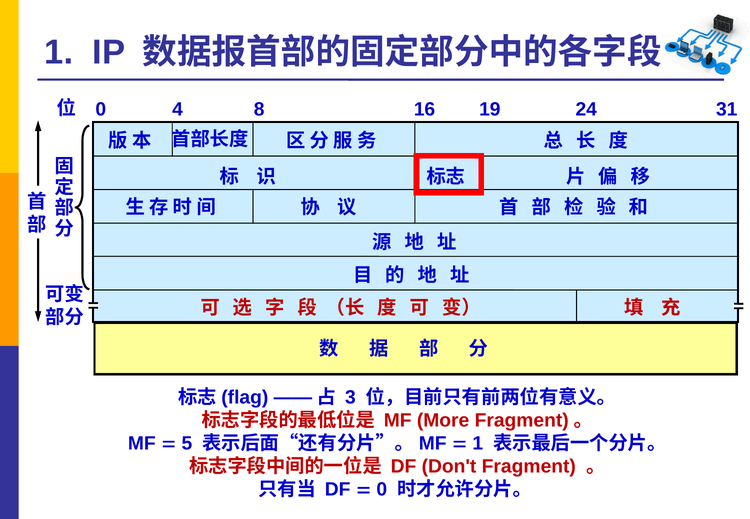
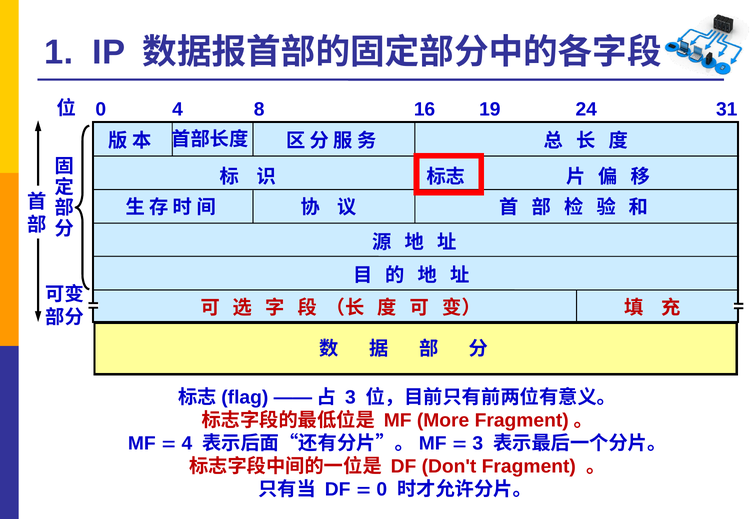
5 at (187, 444): 5 -> 4
1 at (478, 444): 1 -> 3
